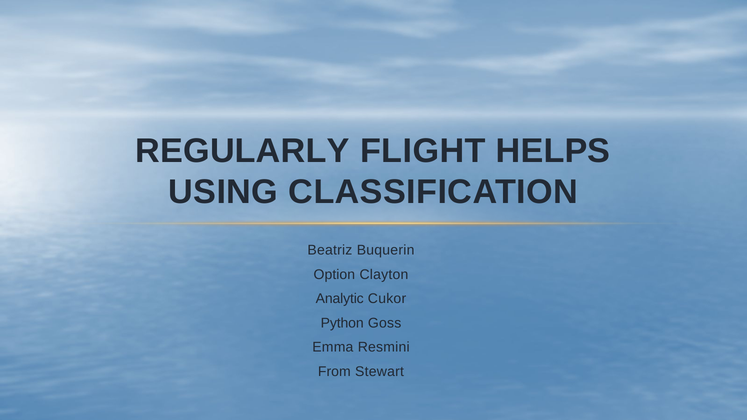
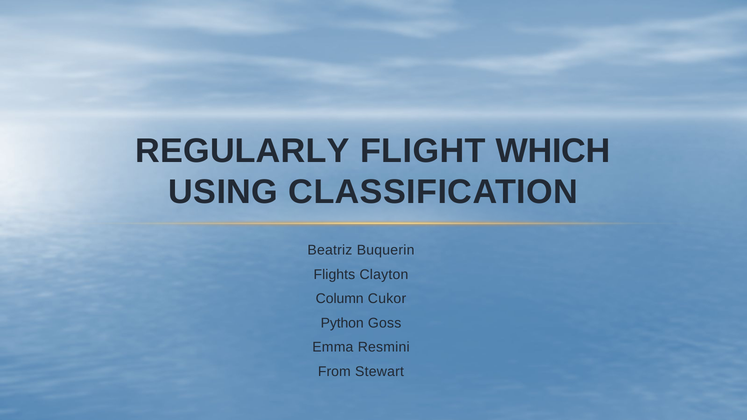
HELPS: HELPS -> WHICH
Option: Option -> Flights
Analytic: Analytic -> Column
